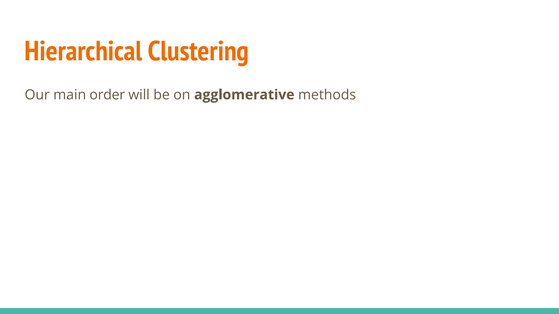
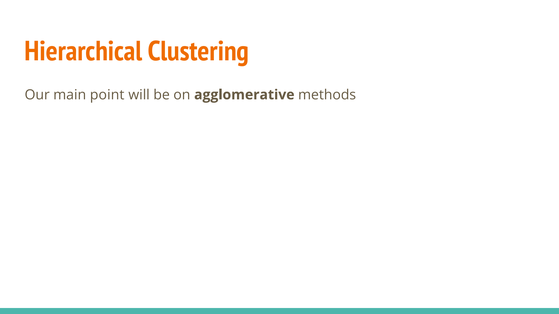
order: order -> point
